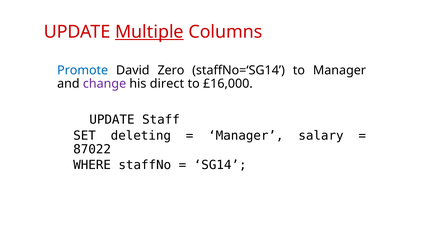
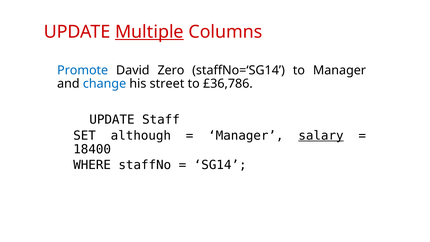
change colour: purple -> blue
direct: direct -> street
£16,000: £16,000 -> £36,786
deleting: deleting -> although
salary underline: none -> present
87022: 87022 -> 18400
